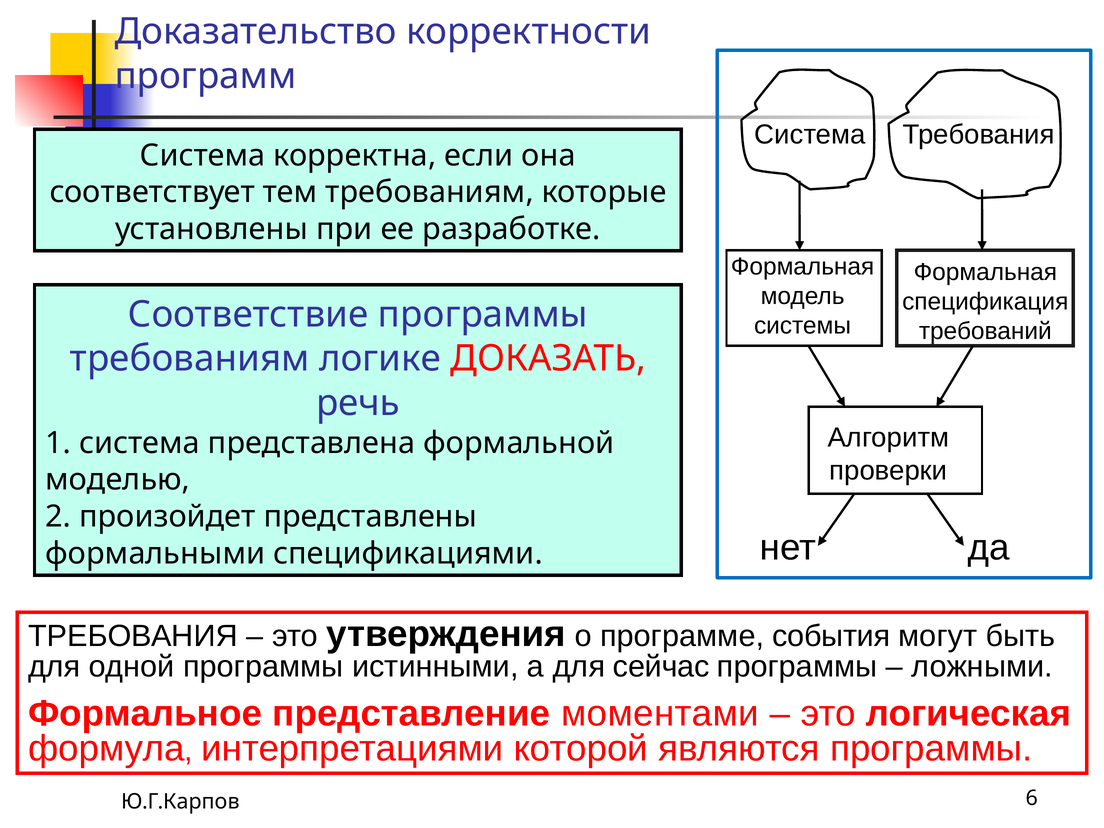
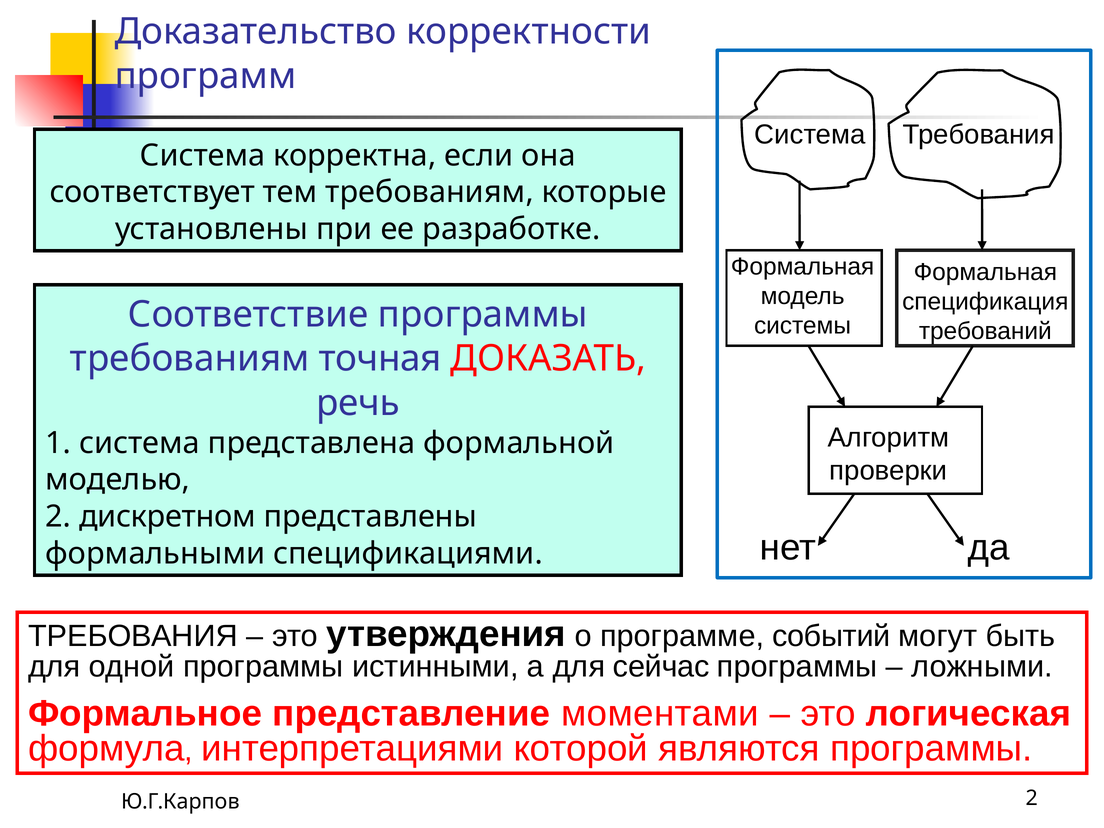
логике: логике -> точная
произойдет: произойдет -> дискретном
события: события -> событий
Ю.Г.Карпов 6: 6 -> 2
